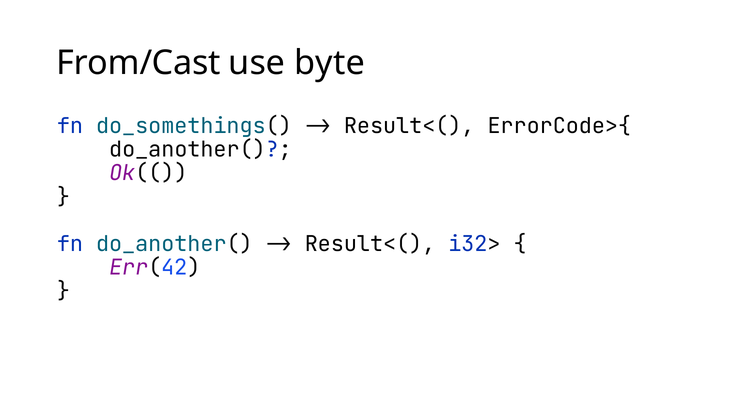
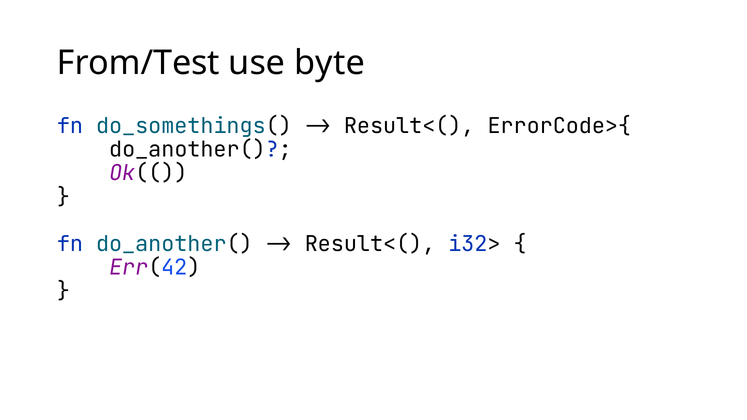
From/Cast: From/Cast -> From/Test
